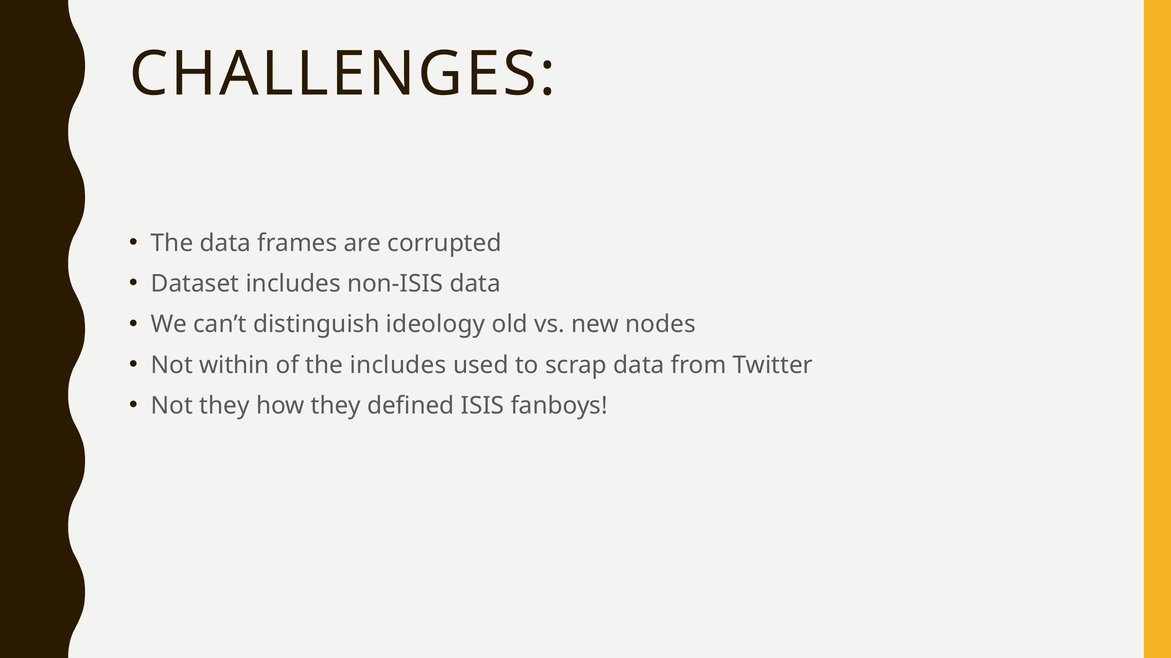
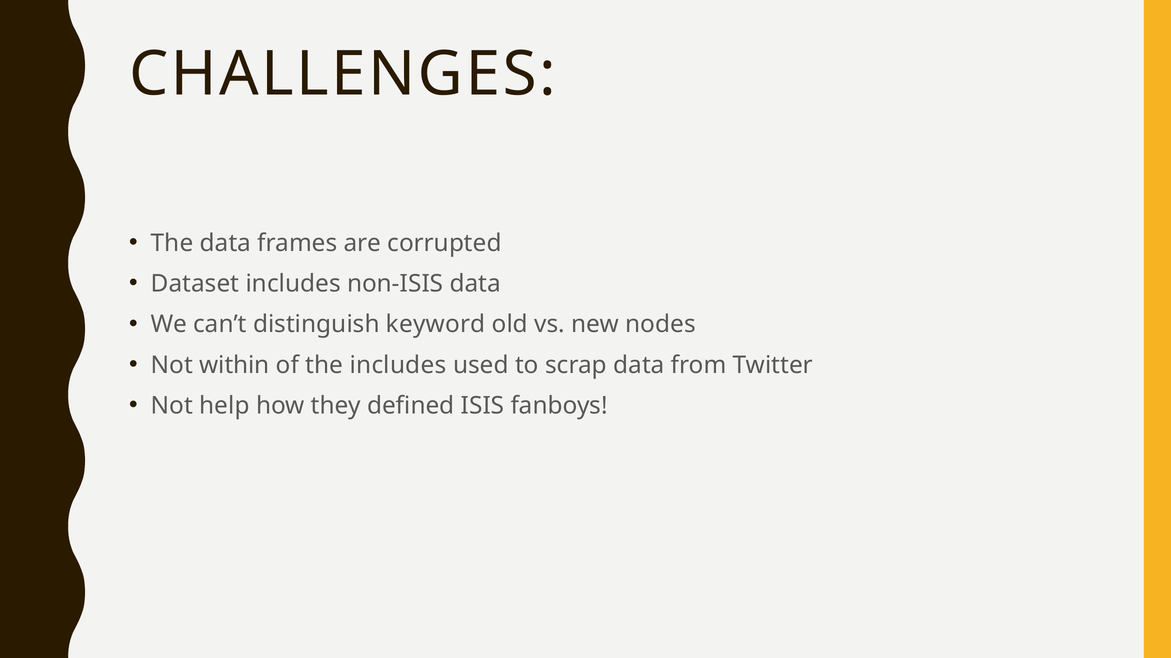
ideology: ideology -> keyword
Not they: they -> help
